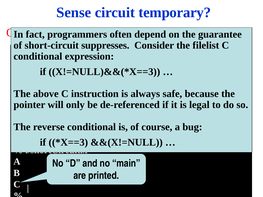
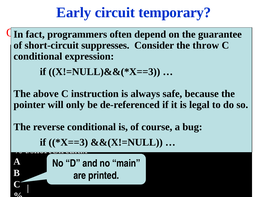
Sense: Sense -> Early
filelist: filelist -> throw
